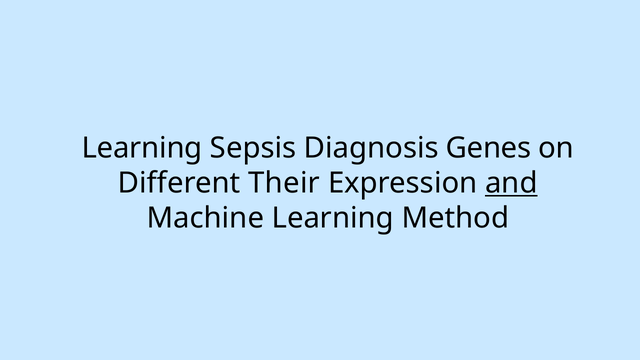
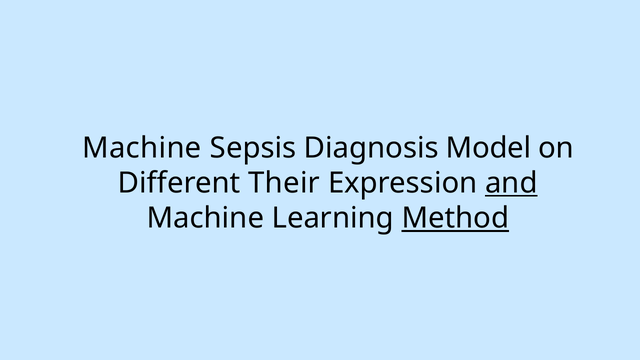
Learning at (142, 148): Learning -> Machine
Genes: Genes -> Model
Method underline: none -> present
